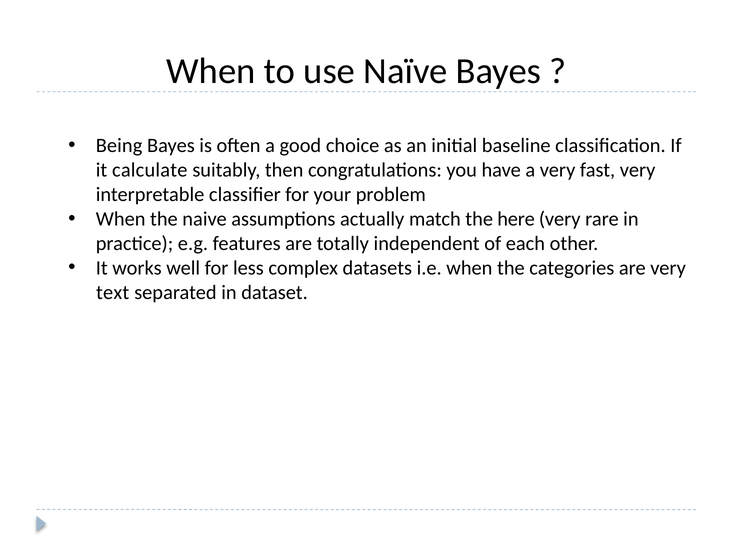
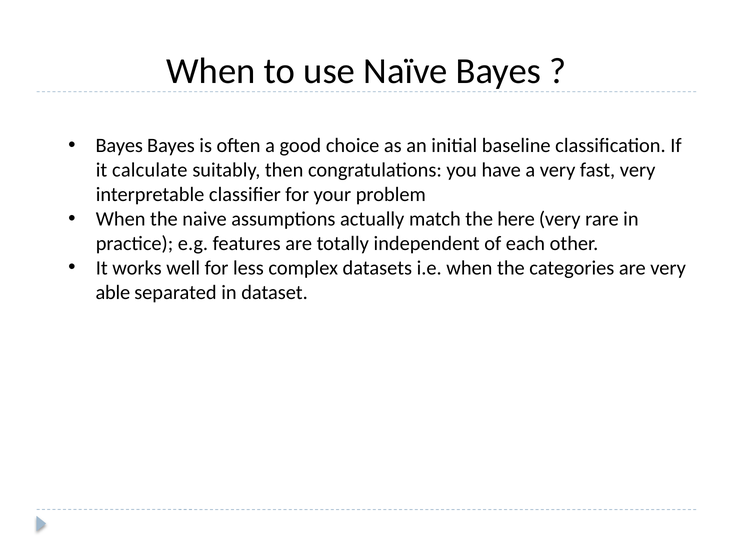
Being at (119, 146): Being -> Bayes
text: text -> able
